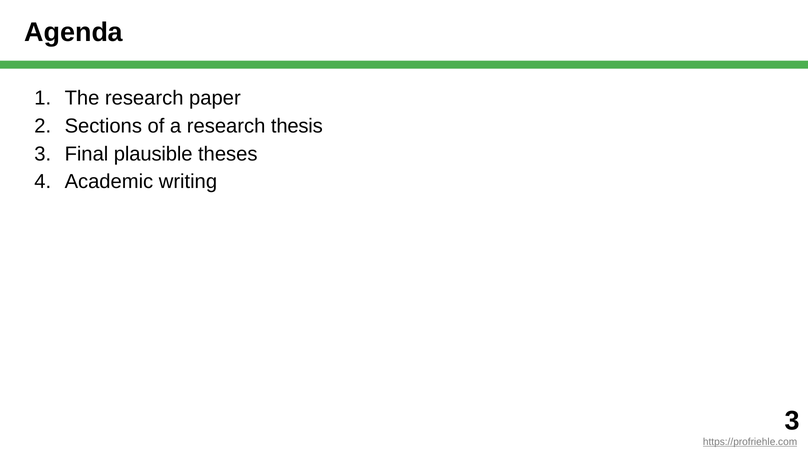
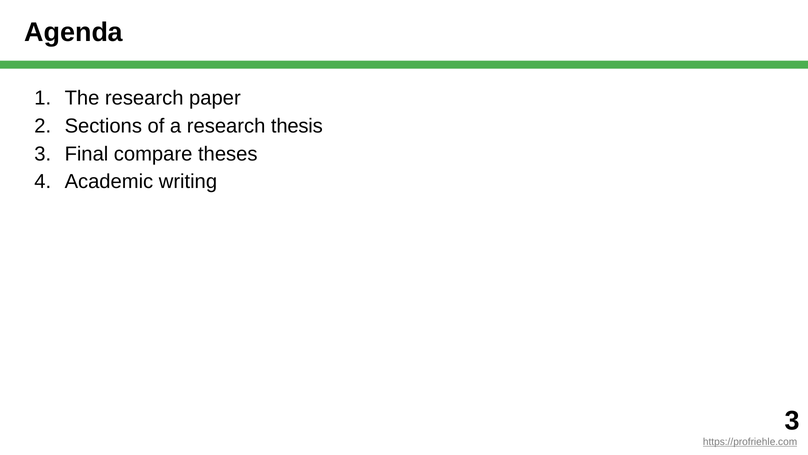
plausible: plausible -> compare
